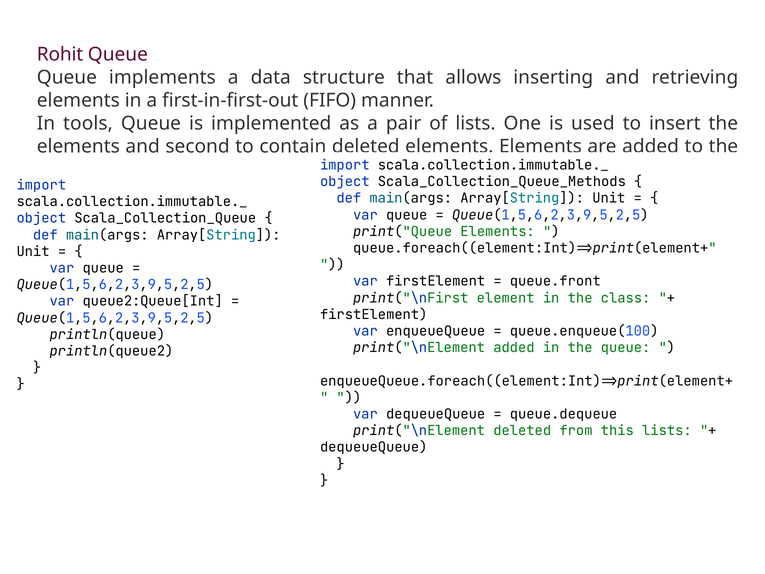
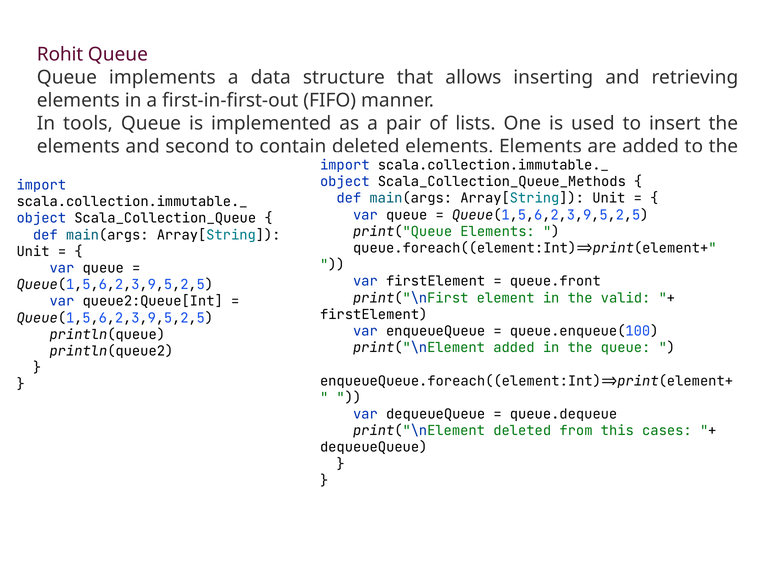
class: class -> valid
this lists: lists -> cases
